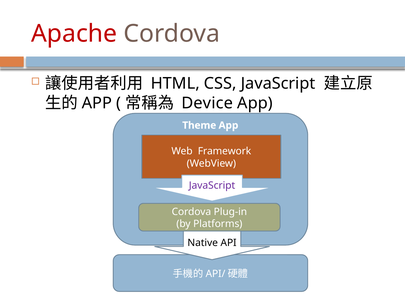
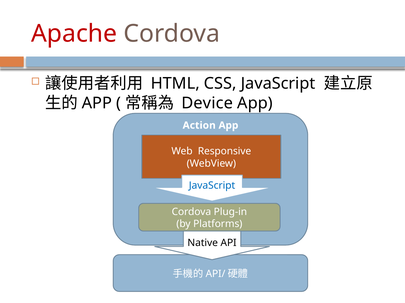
Theme: Theme -> Action
Framework: Framework -> Responsive
JavaScript at (212, 186) colour: purple -> blue
